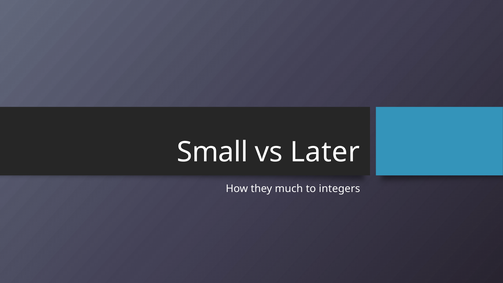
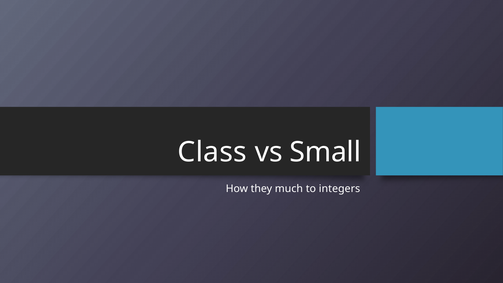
Small: Small -> Class
Later: Later -> Small
